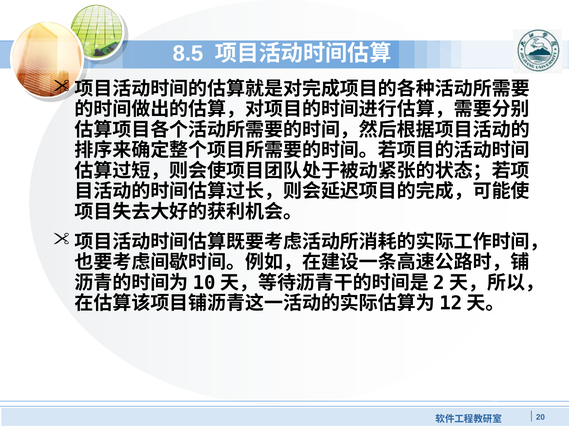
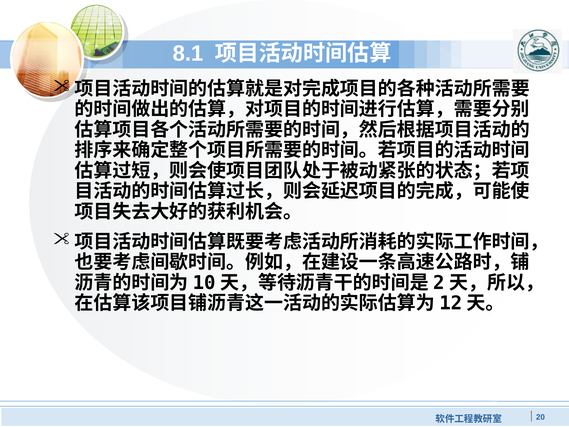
8.5: 8.5 -> 8.1
